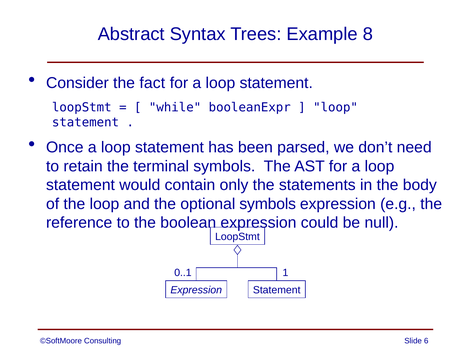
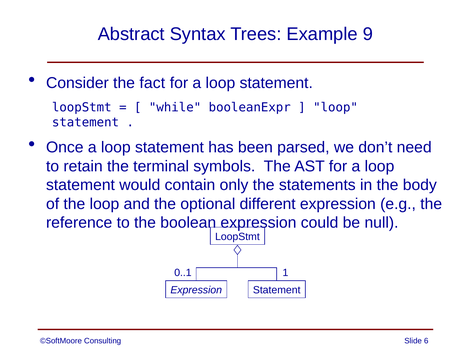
8: 8 -> 9
optional symbols: symbols -> different
